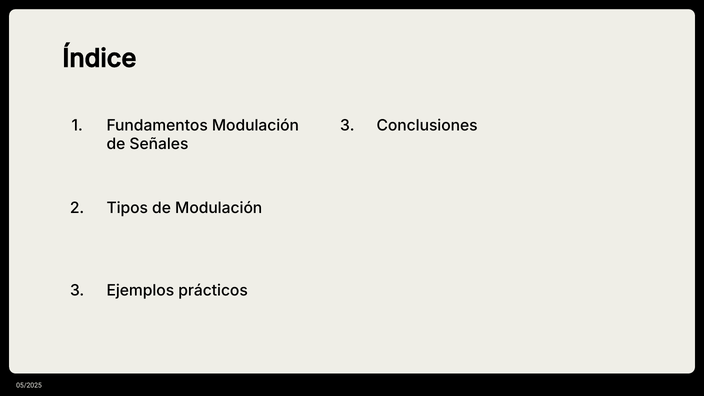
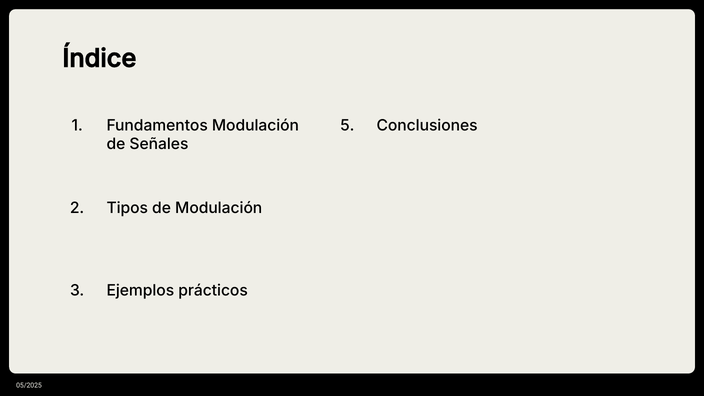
1 3: 3 -> 5
